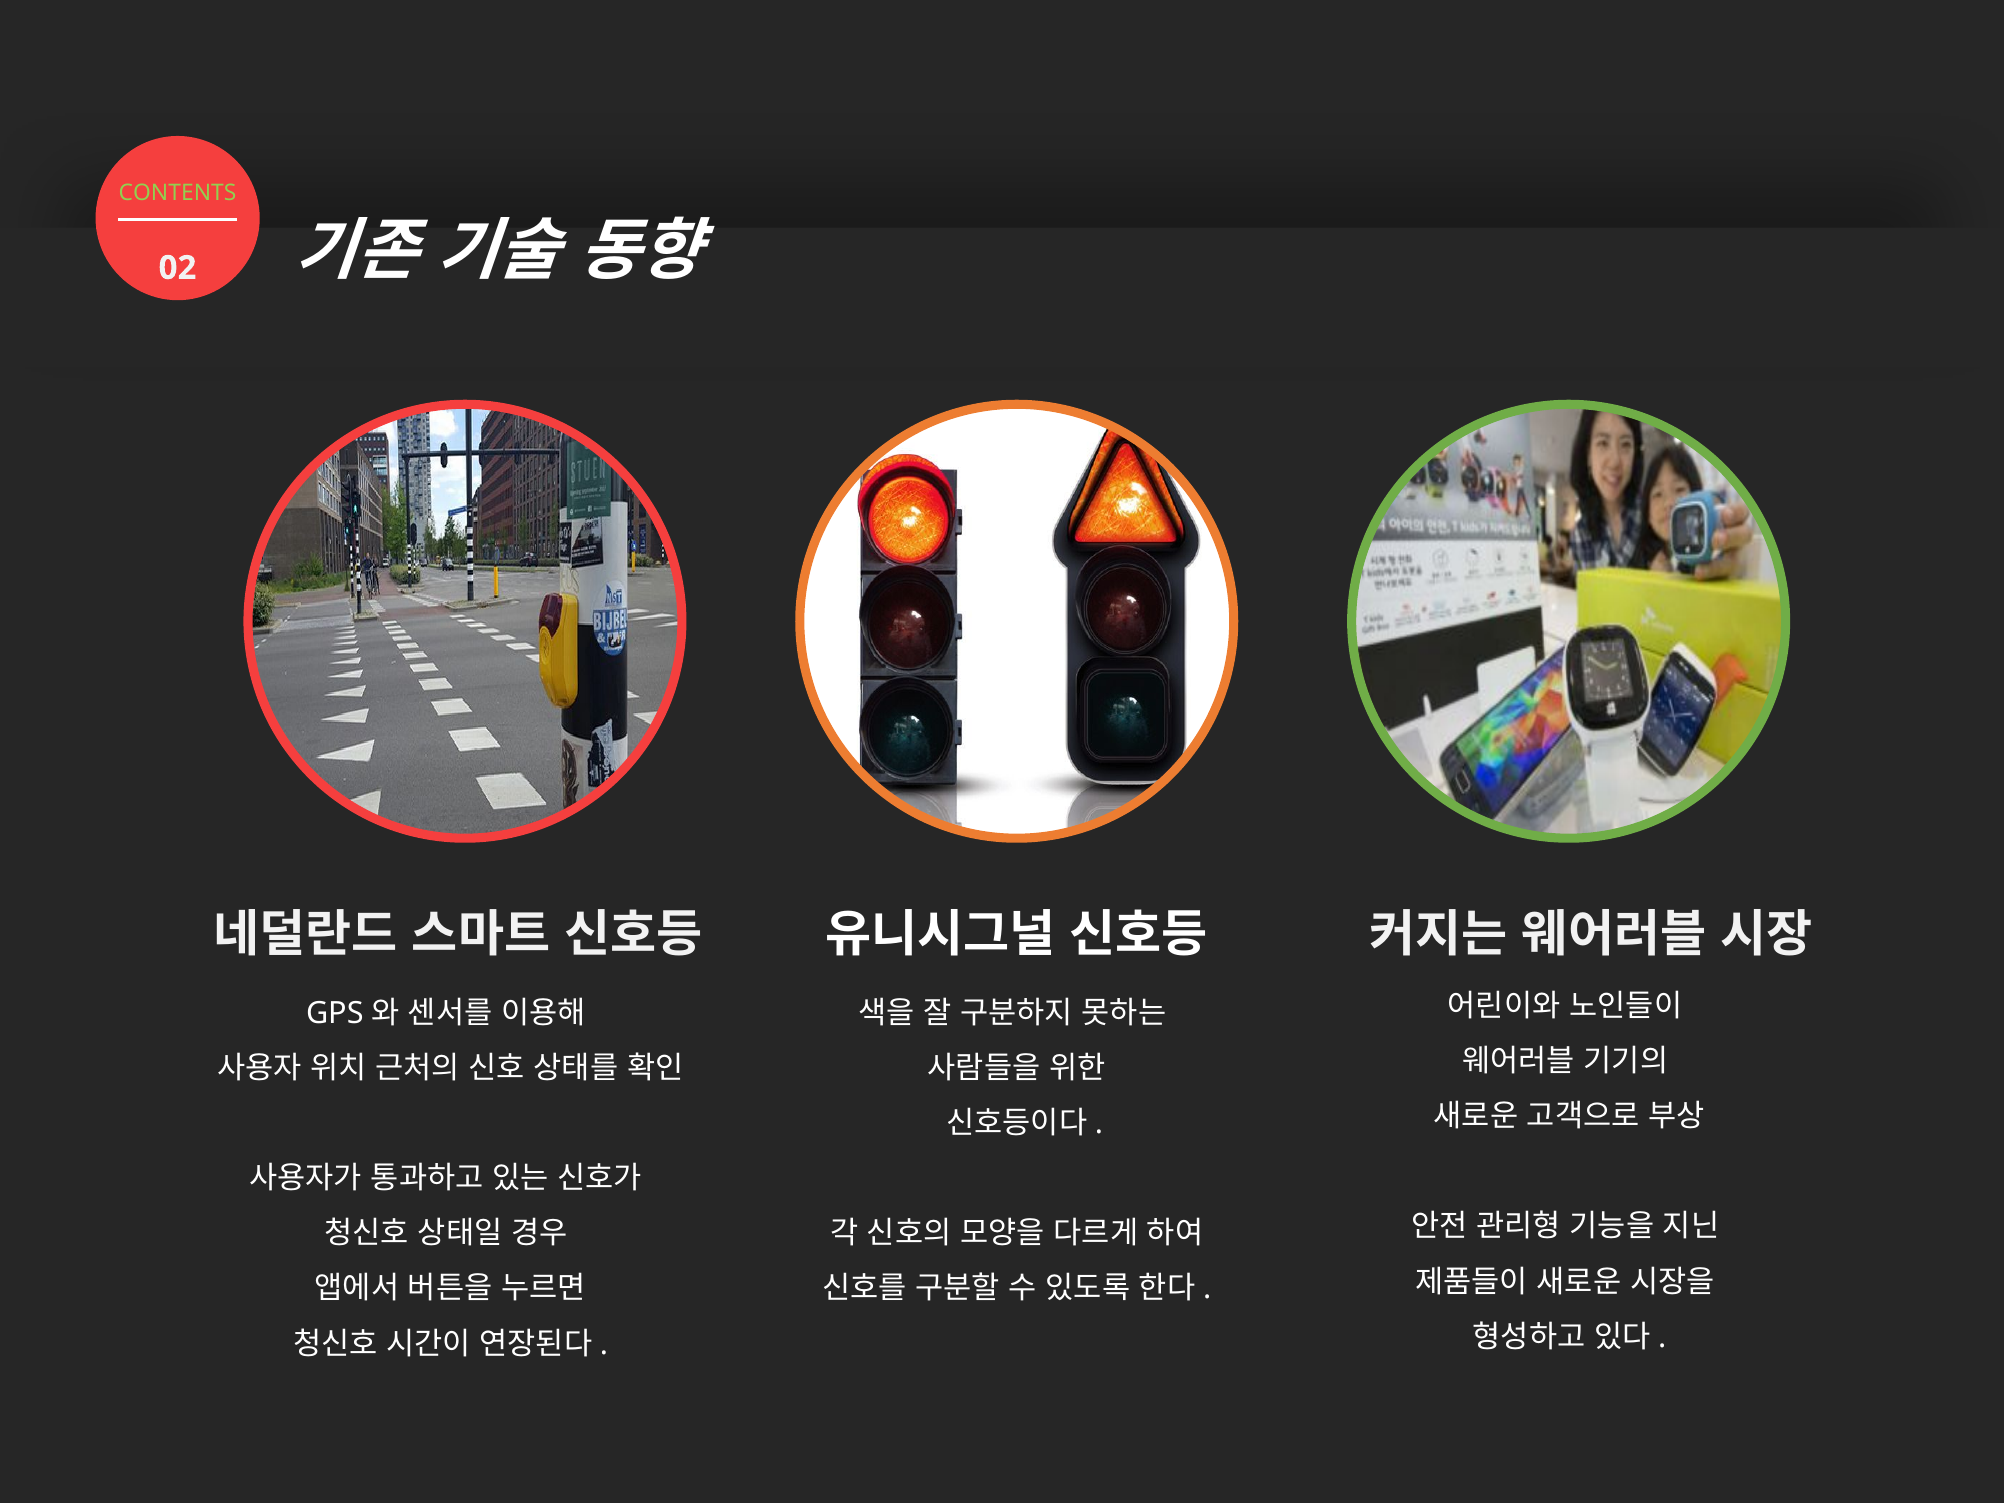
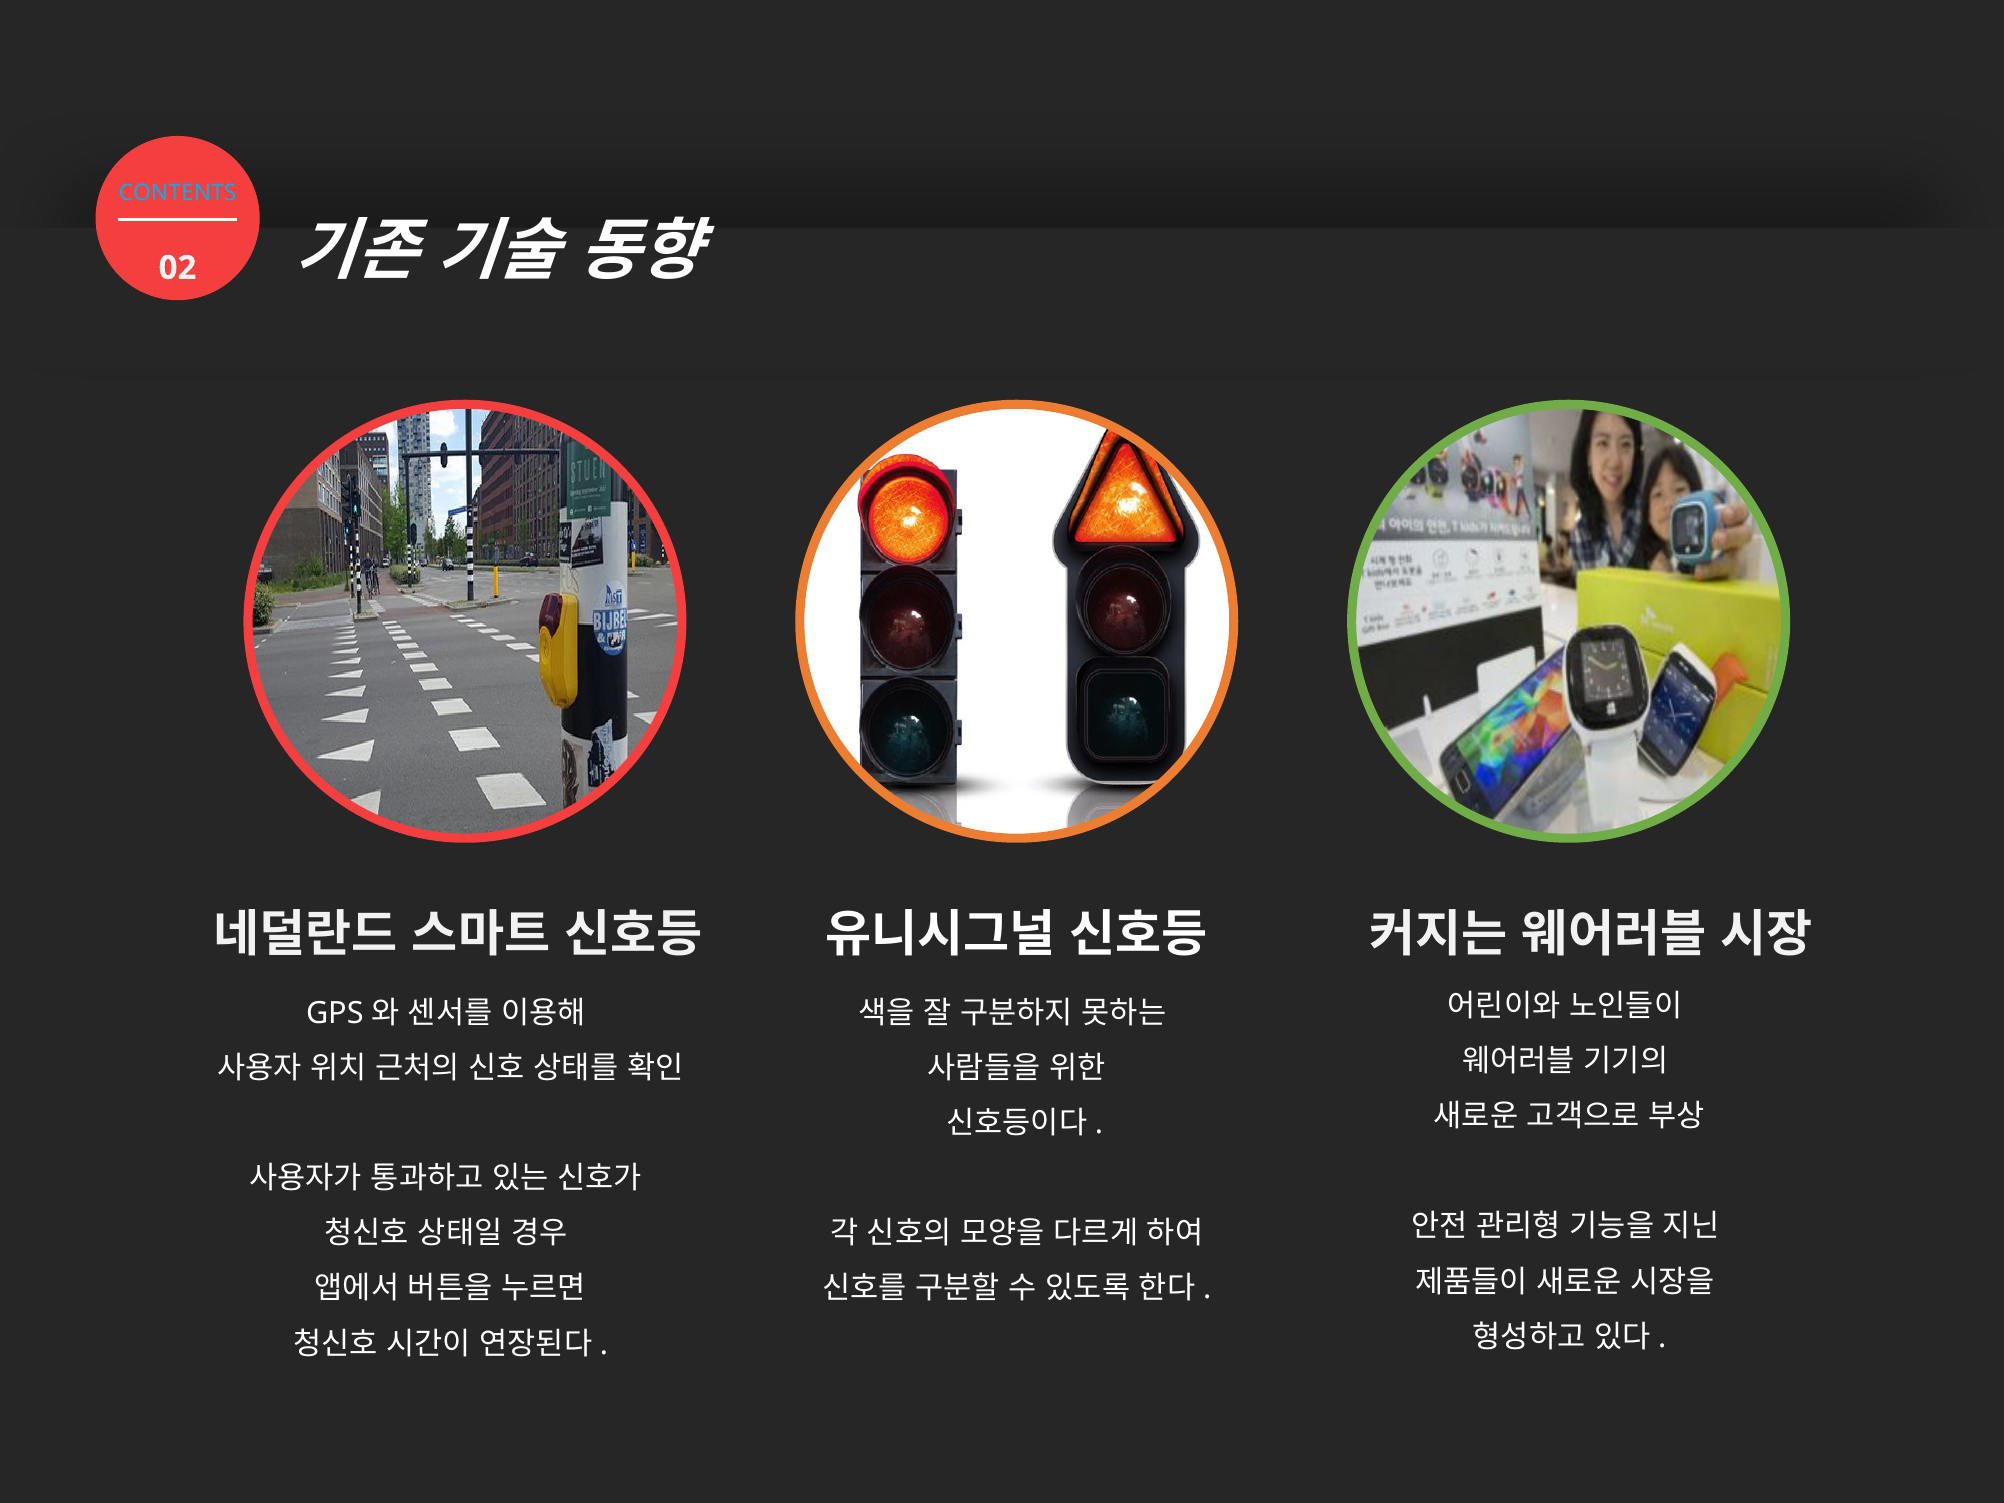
CONTENTS colour: light green -> light blue
